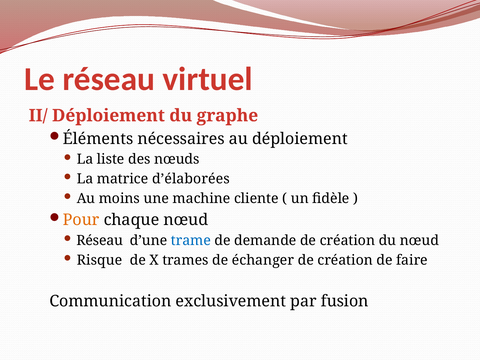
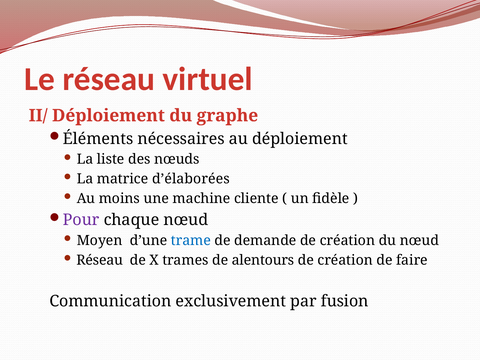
Pour colour: orange -> purple
Réseau at (100, 241): Réseau -> Moyen
Risque at (100, 260): Risque -> Réseau
échanger: échanger -> alentours
